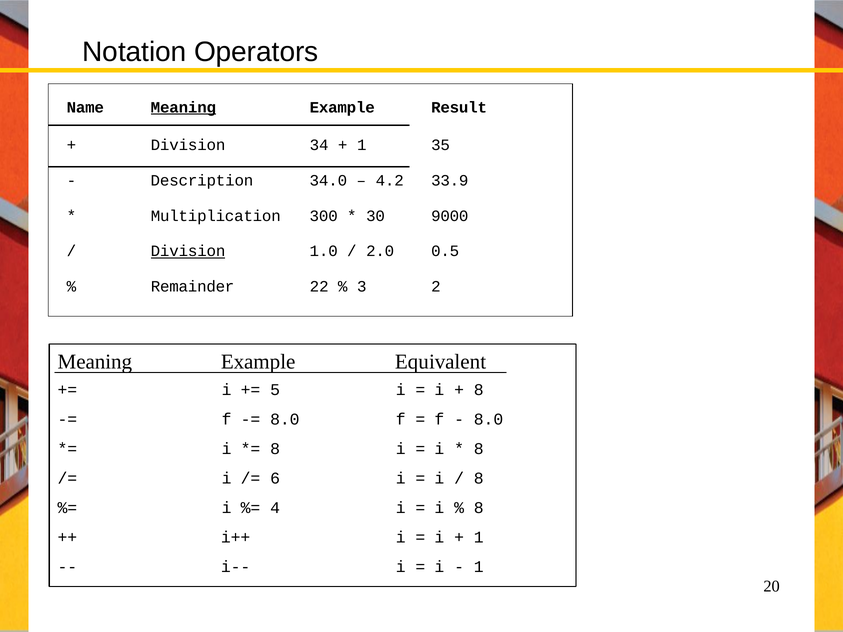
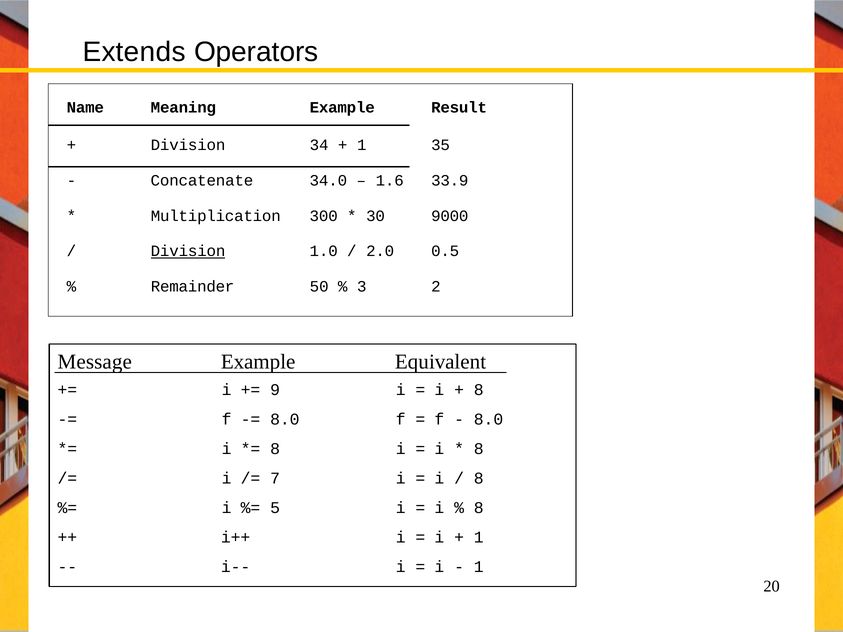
Notation: Notation -> Extends
Meaning at (183, 107) underline: present -> none
Description: Description -> Concatenate
4.2: 4.2 -> 1.6
22: 22 -> 50
Meaning at (95, 362): Meaning -> Message
5: 5 -> 9
6: 6 -> 7
4: 4 -> 5
